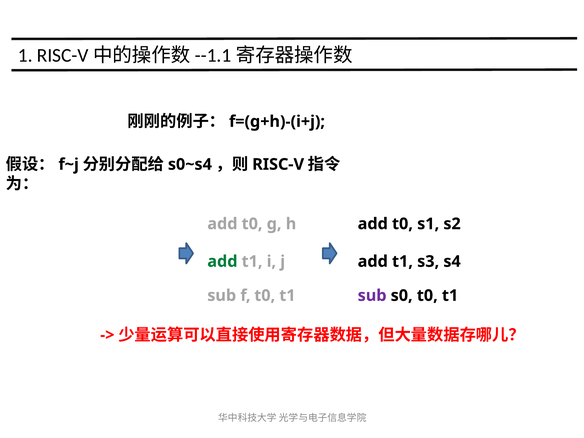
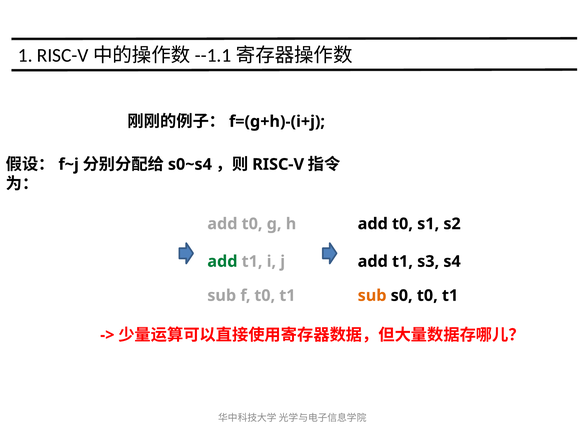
sub at (372, 296) colour: purple -> orange
